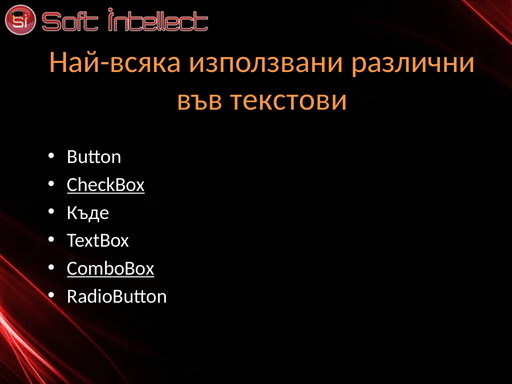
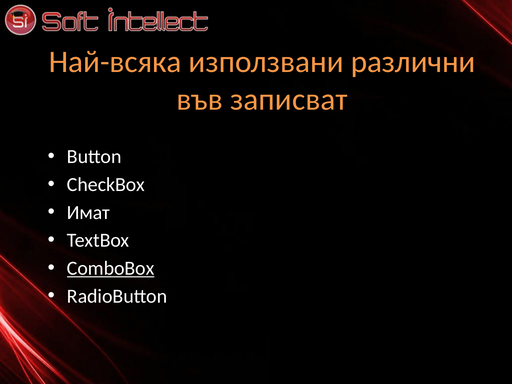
текстови: текстови -> записват
CheckBox underline: present -> none
Къде: Къде -> Имат
